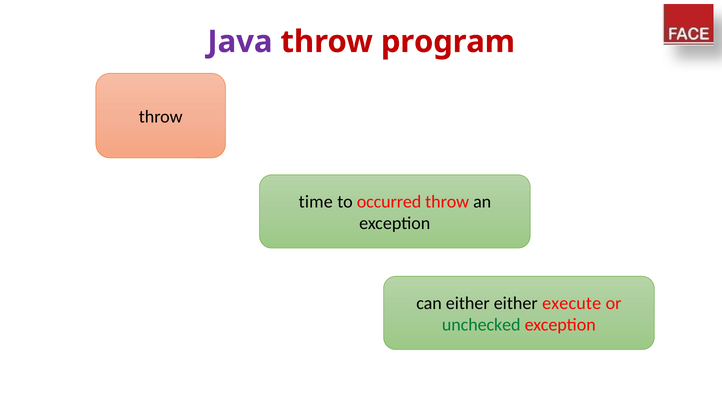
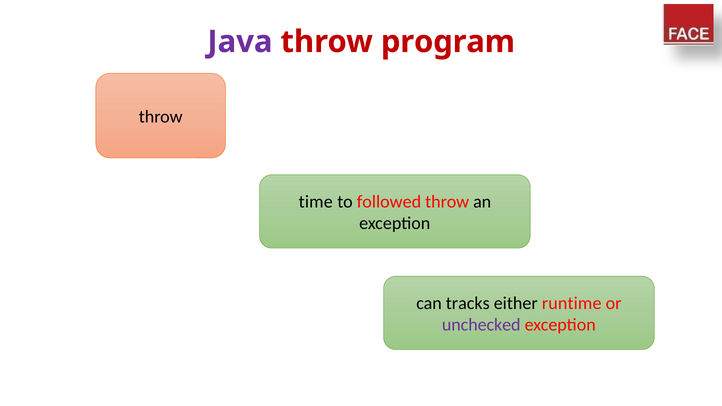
occurred: occurred -> followed
can either: either -> tracks
execute: execute -> runtime
unchecked colour: green -> purple
